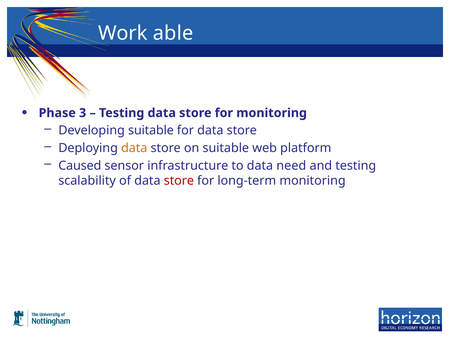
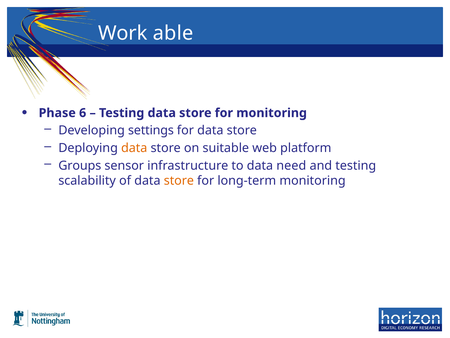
3: 3 -> 6
Developing suitable: suitable -> settings
Caused: Caused -> Groups
store at (179, 180) colour: red -> orange
